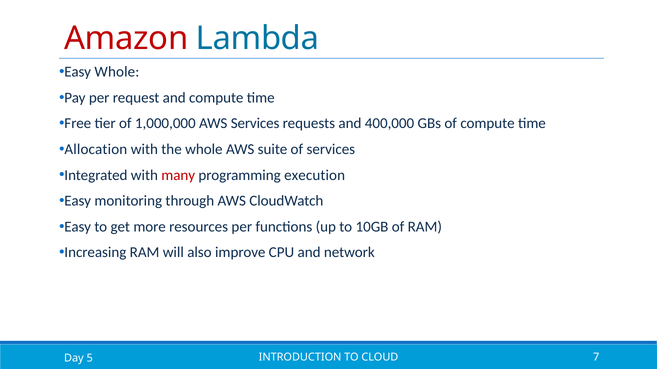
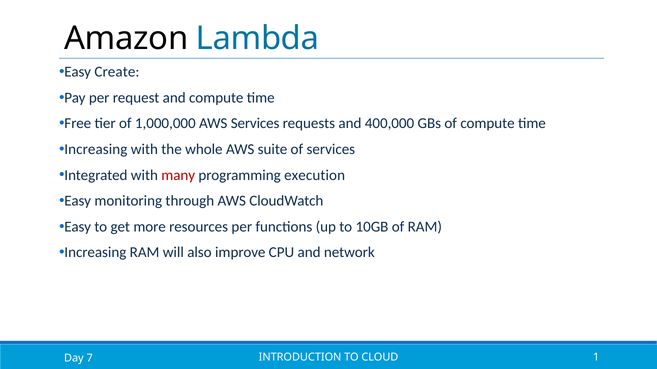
Amazon colour: red -> black
Easy Whole: Whole -> Create
Allocation at (96, 149): Allocation -> Increasing
7: 7 -> 1
5: 5 -> 7
